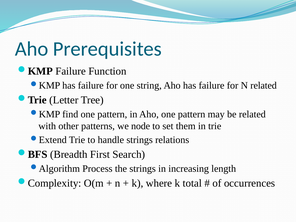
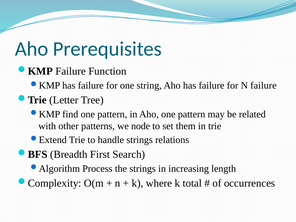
N related: related -> failure
